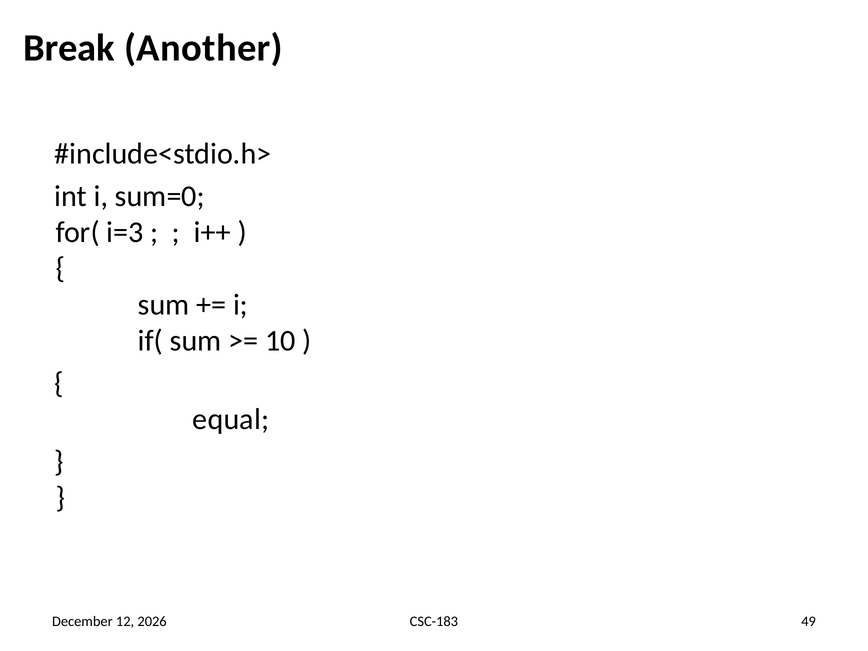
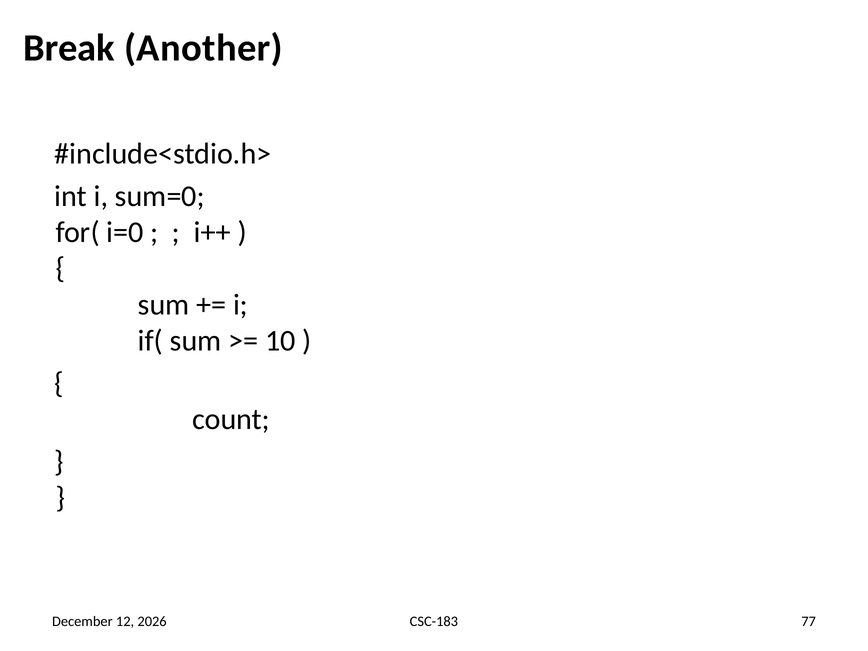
i=3: i=3 -> i=0
equal: equal -> count
49: 49 -> 77
